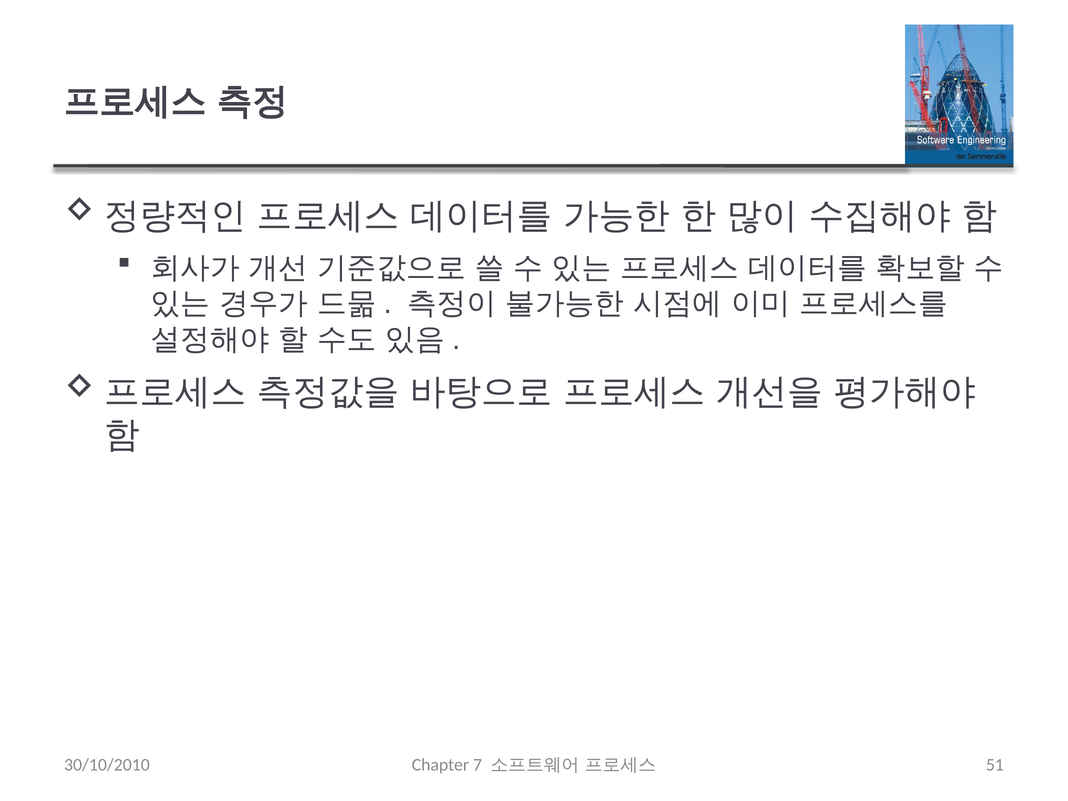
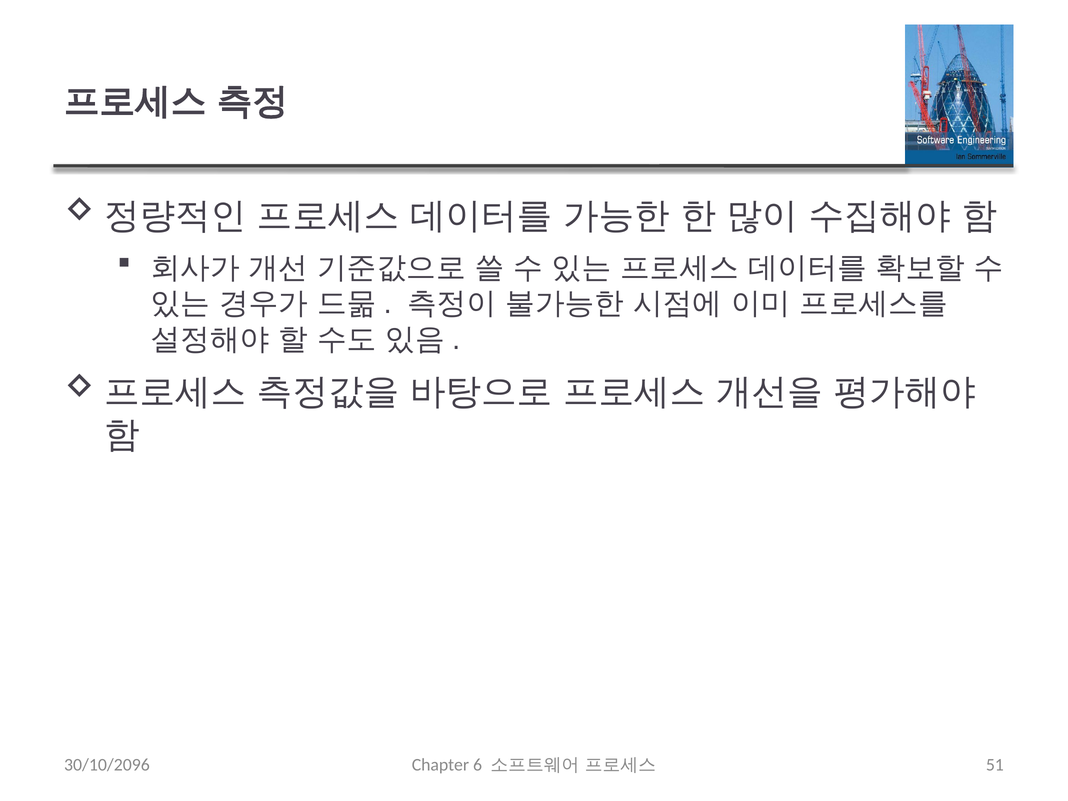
30/10/2010: 30/10/2010 -> 30/10/2096
7: 7 -> 6
